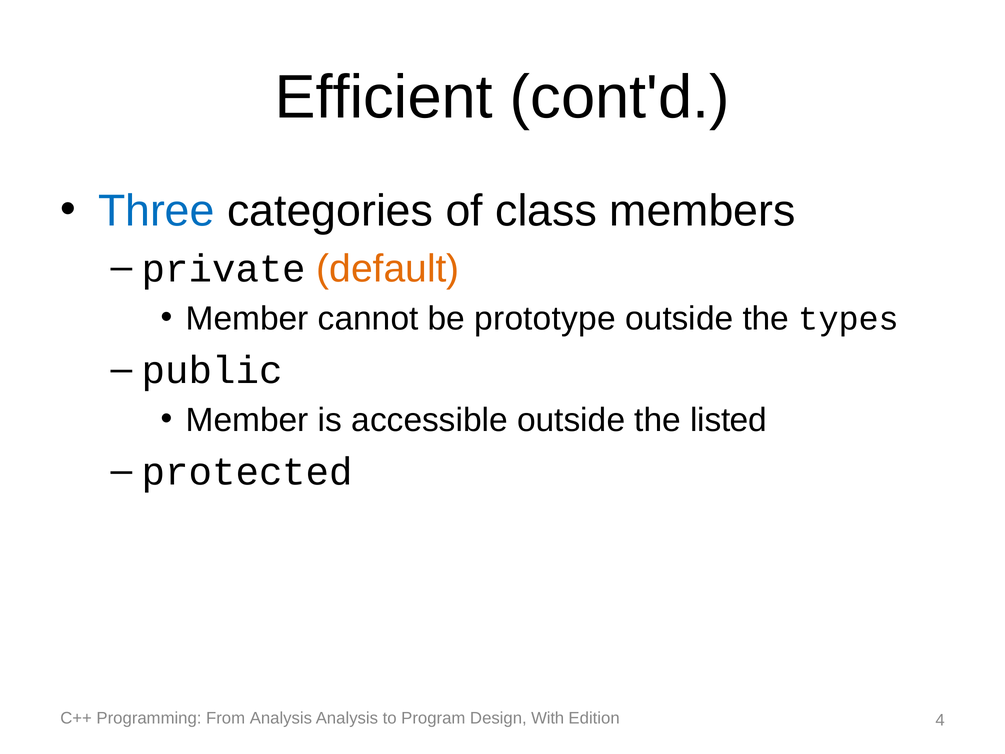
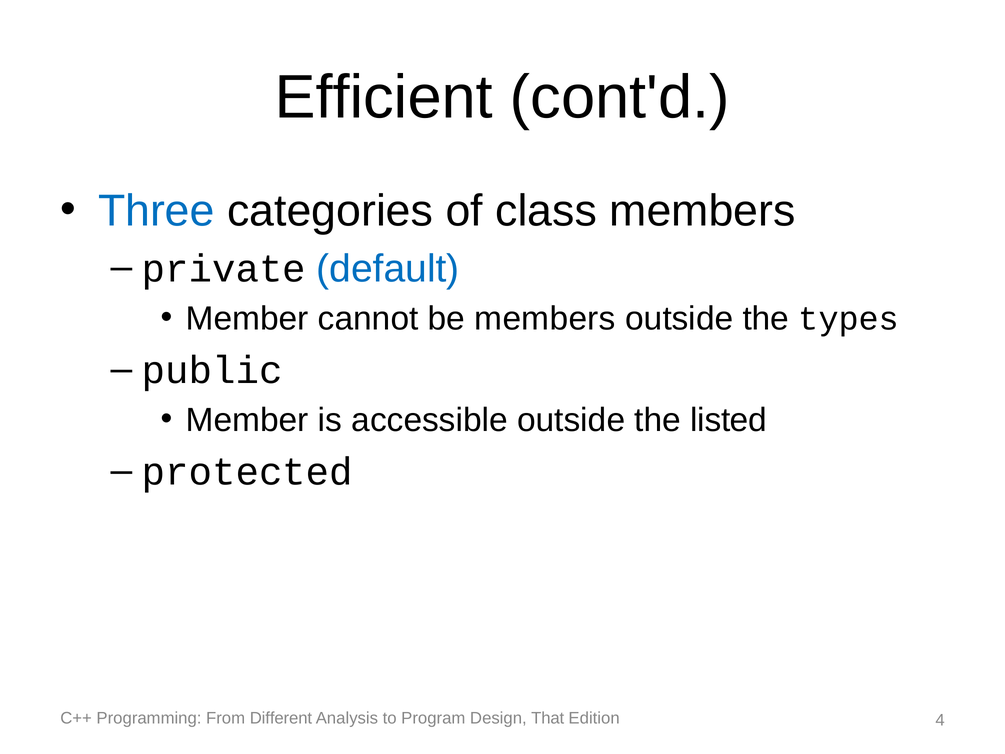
default colour: orange -> blue
be prototype: prototype -> members
From Analysis: Analysis -> Different
With: With -> That
